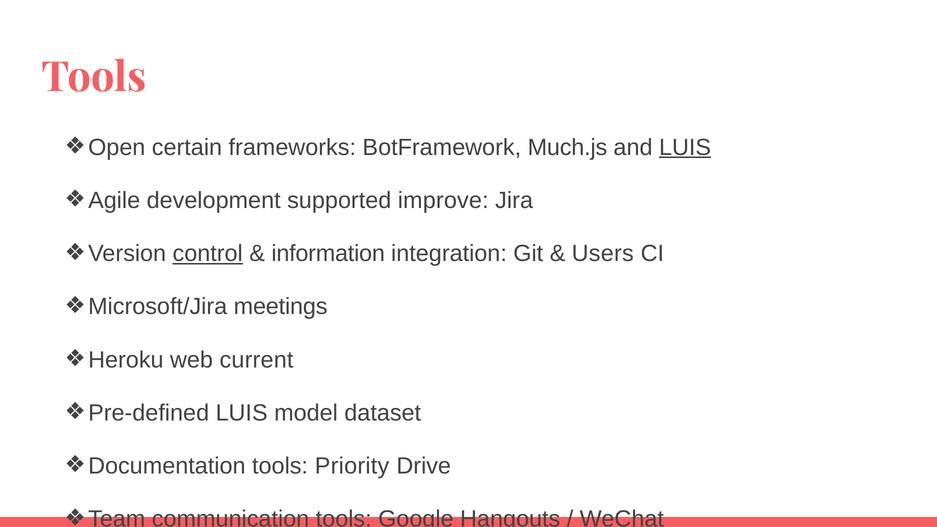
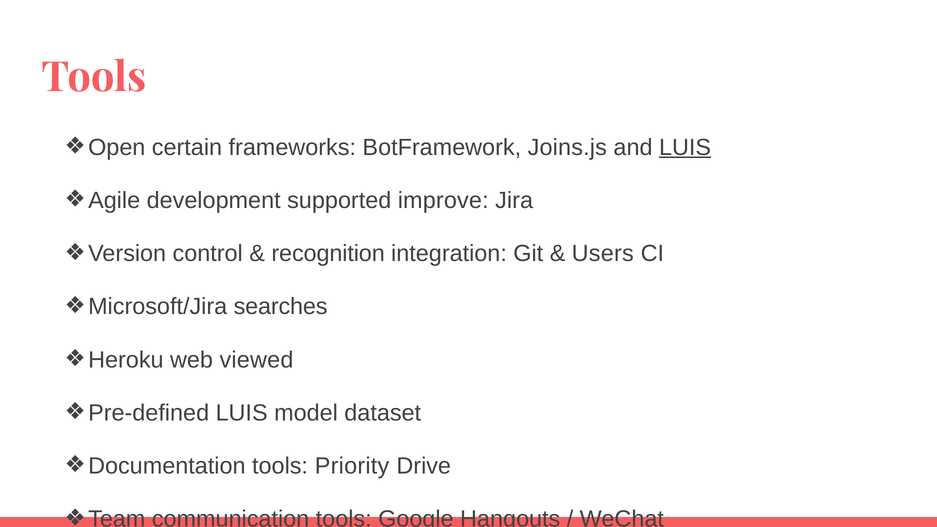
Much.js: Much.js -> Joins.js
control underline: present -> none
information: information -> recognition
meetings: meetings -> searches
current: current -> viewed
